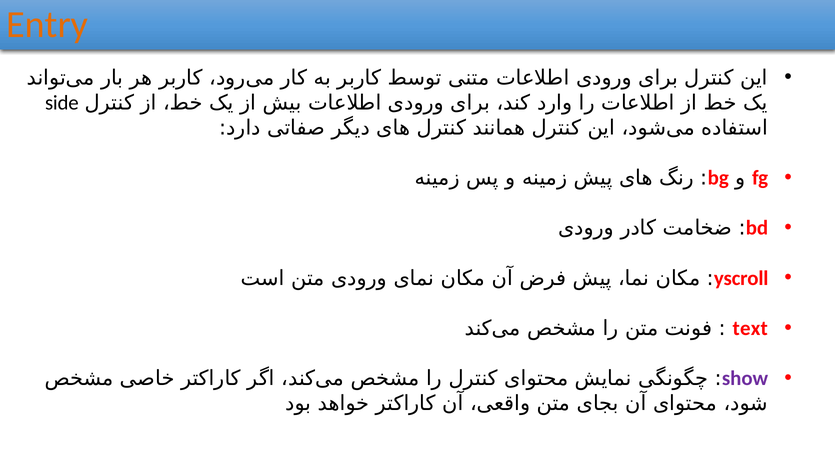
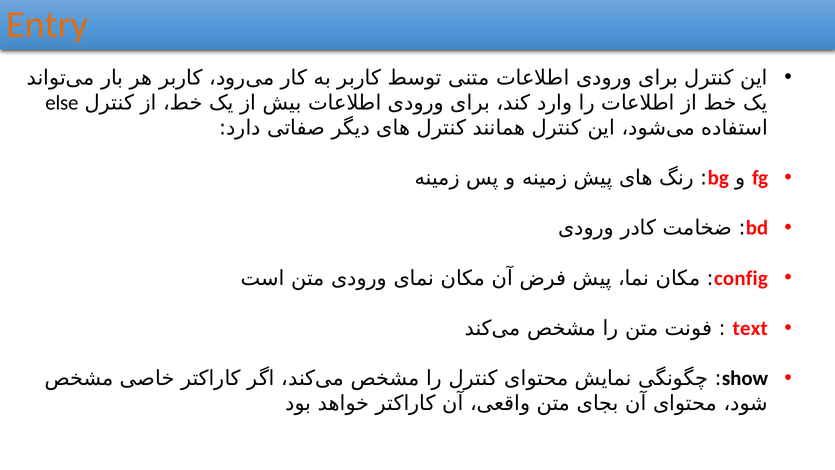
side: side -> else
yscroll: yscroll -> config
show colour: purple -> black
